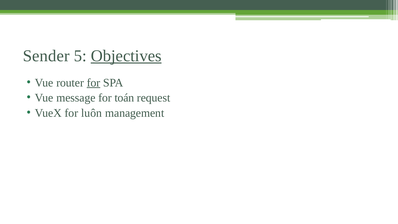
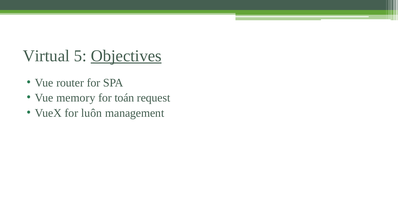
Sender: Sender -> Virtual
for at (94, 83) underline: present -> none
message: message -> memory
